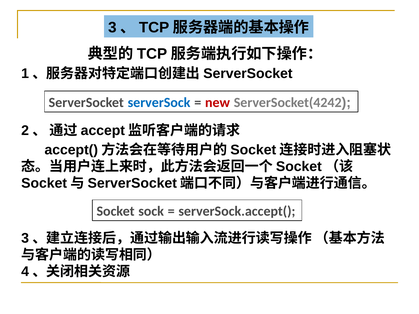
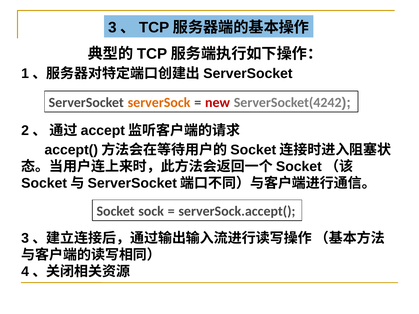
serverSock colour: blue -> orange
